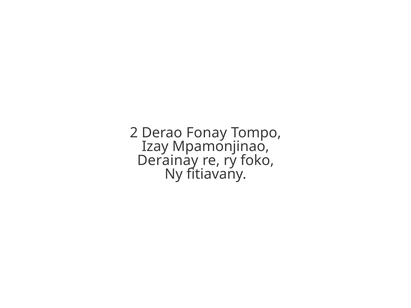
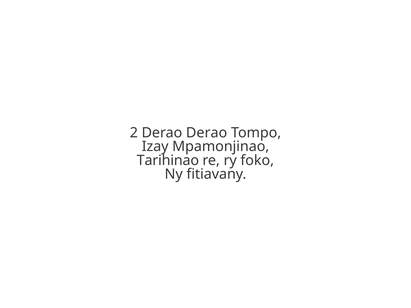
Derao Fonay: Fonay -> Derao
Derainay: Derainay -> Tarihinao
